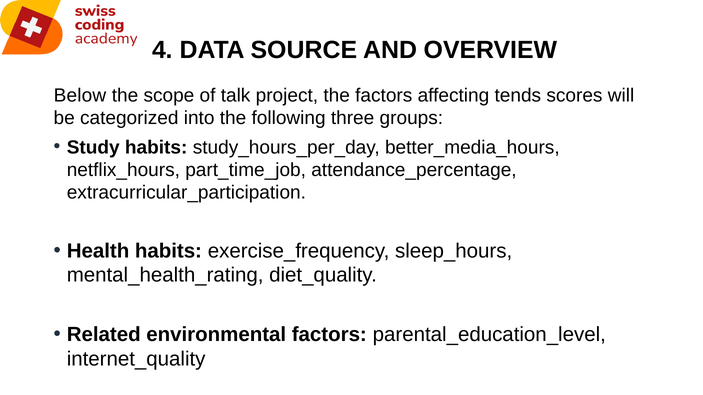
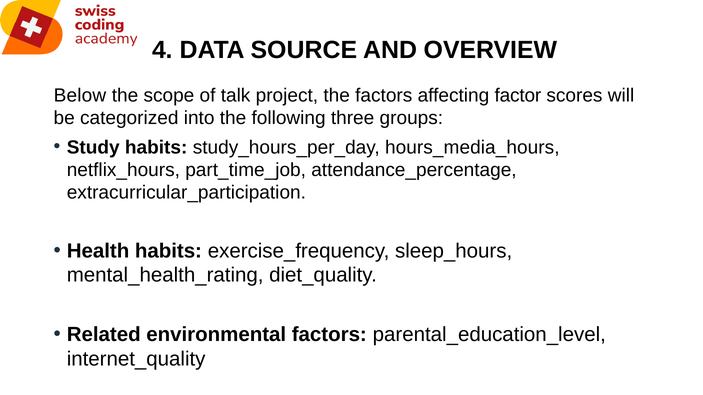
tends: tends -> factor
better_media_hours: better_media_hours -> hours_media_hours
